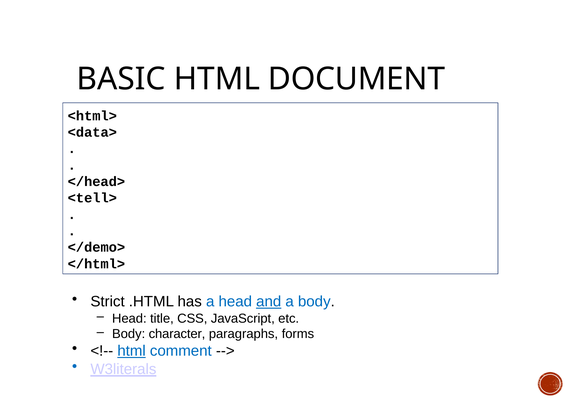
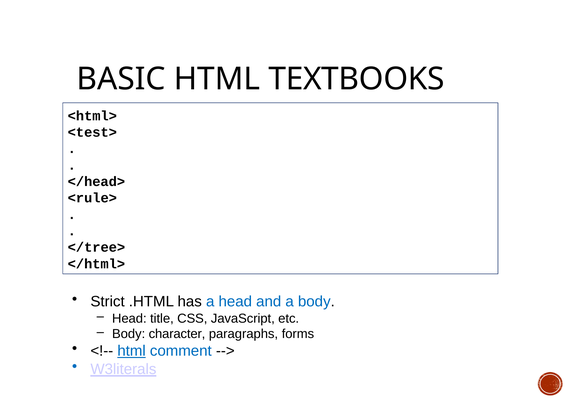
DOCUMENT: DOCUMENT -> TEXTBOOKS
<data>: <data> -> <test>
<tell>: <tell> -> <rule>
</demo>: </demo> -> </tree>
and underline: present -> none
